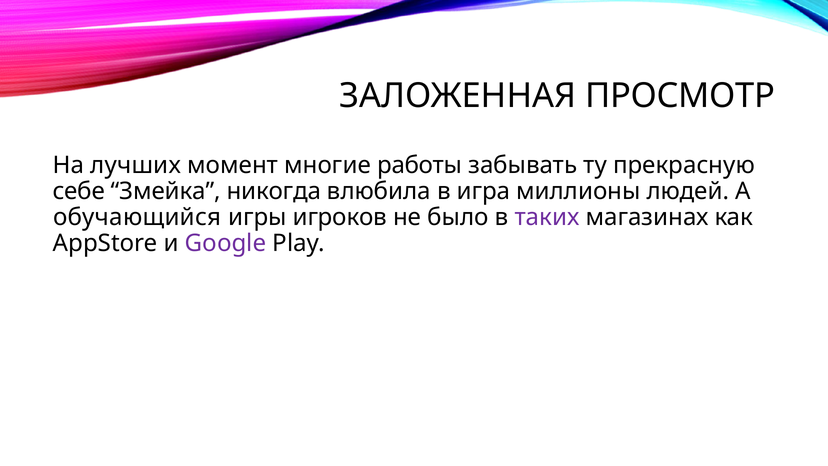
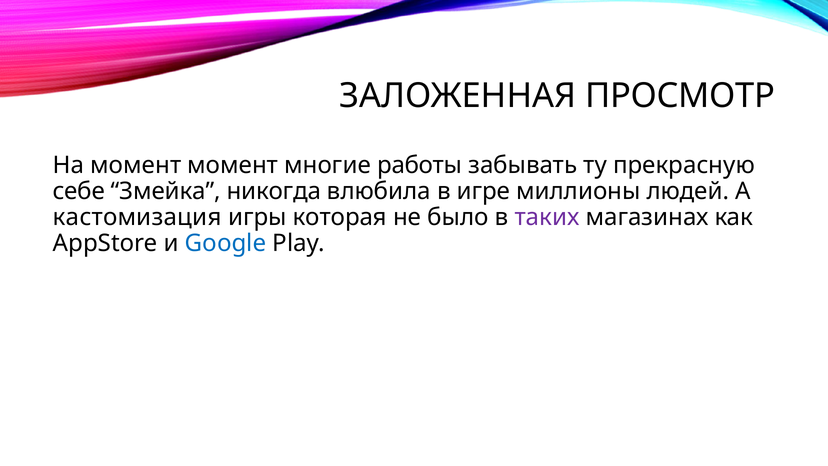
На лучших: лучших -> момент
игра: игра -> игре
обучающийся: обучающийся -> кастомизация
игроков: игроков -> которая
Google colour: purple -> blue
